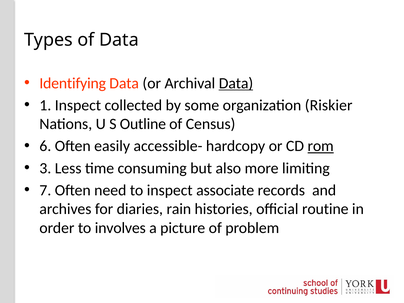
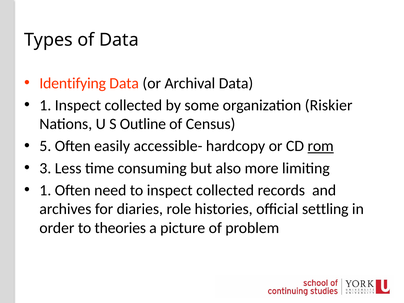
Data at (236, 83) underline: present -> none
6: 6 -> 5
7 at (45, 190): 7 -> 1
to inspect associate: associate -> collected
rain: rain -> role
routine: routine -> settling
involves: involves -> theories
